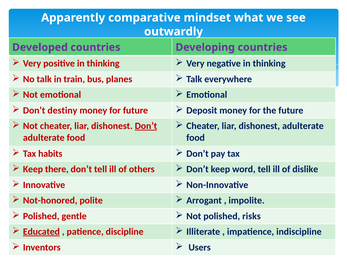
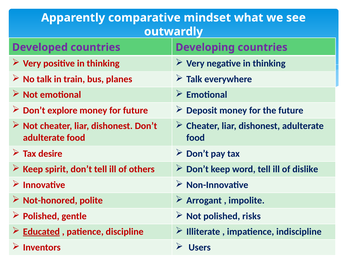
destiny: destiny -> explore
Don’t at (146, 126) underline: present -> none
habits: habits -> desire
there: there -> spirit
